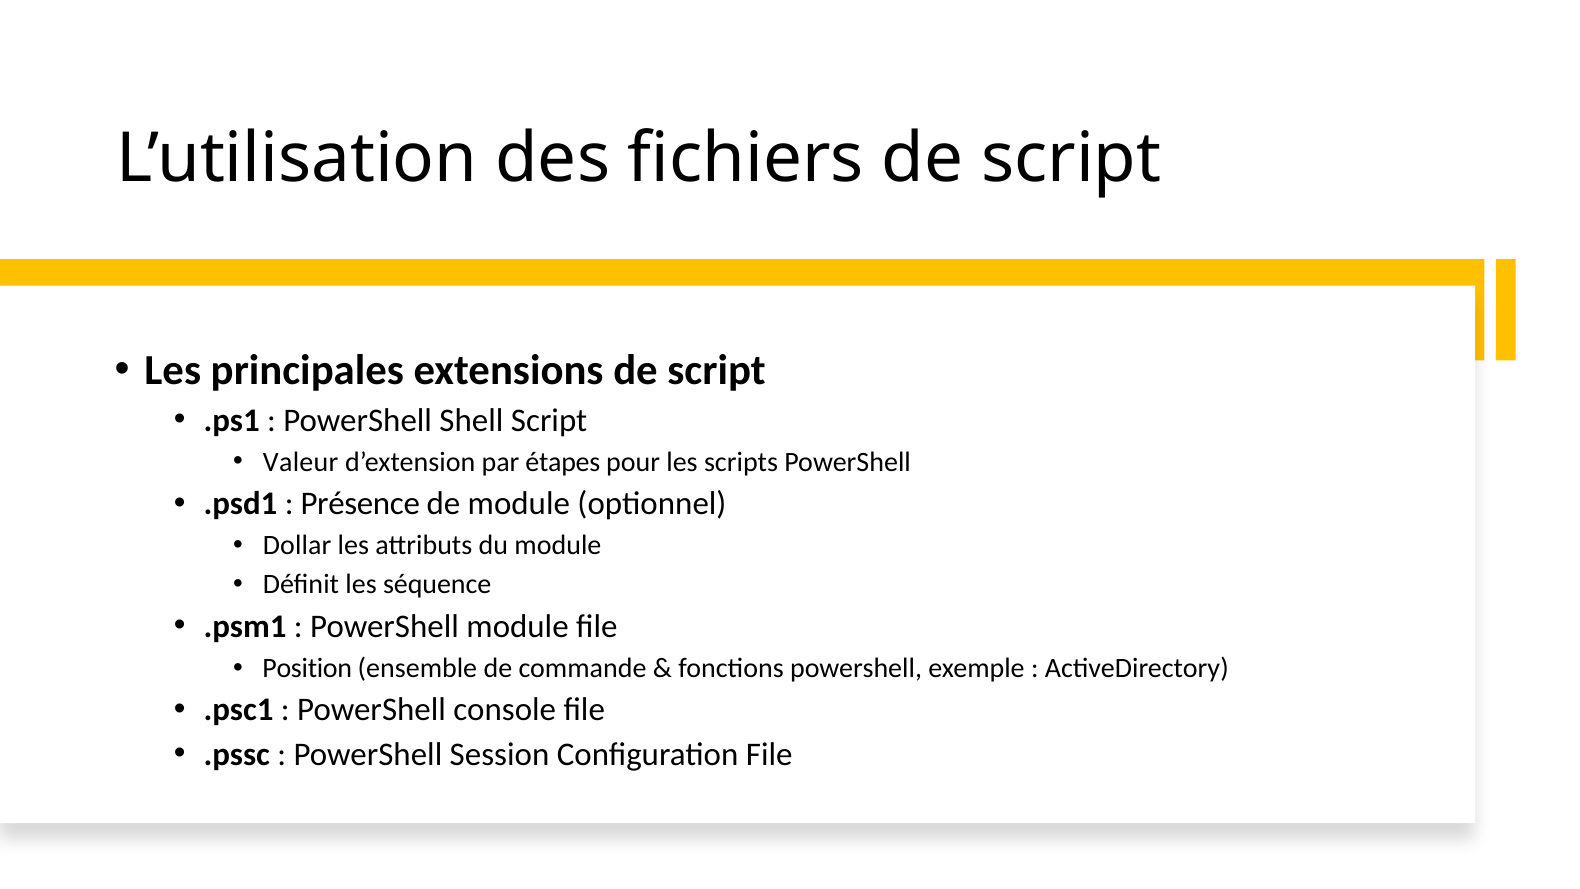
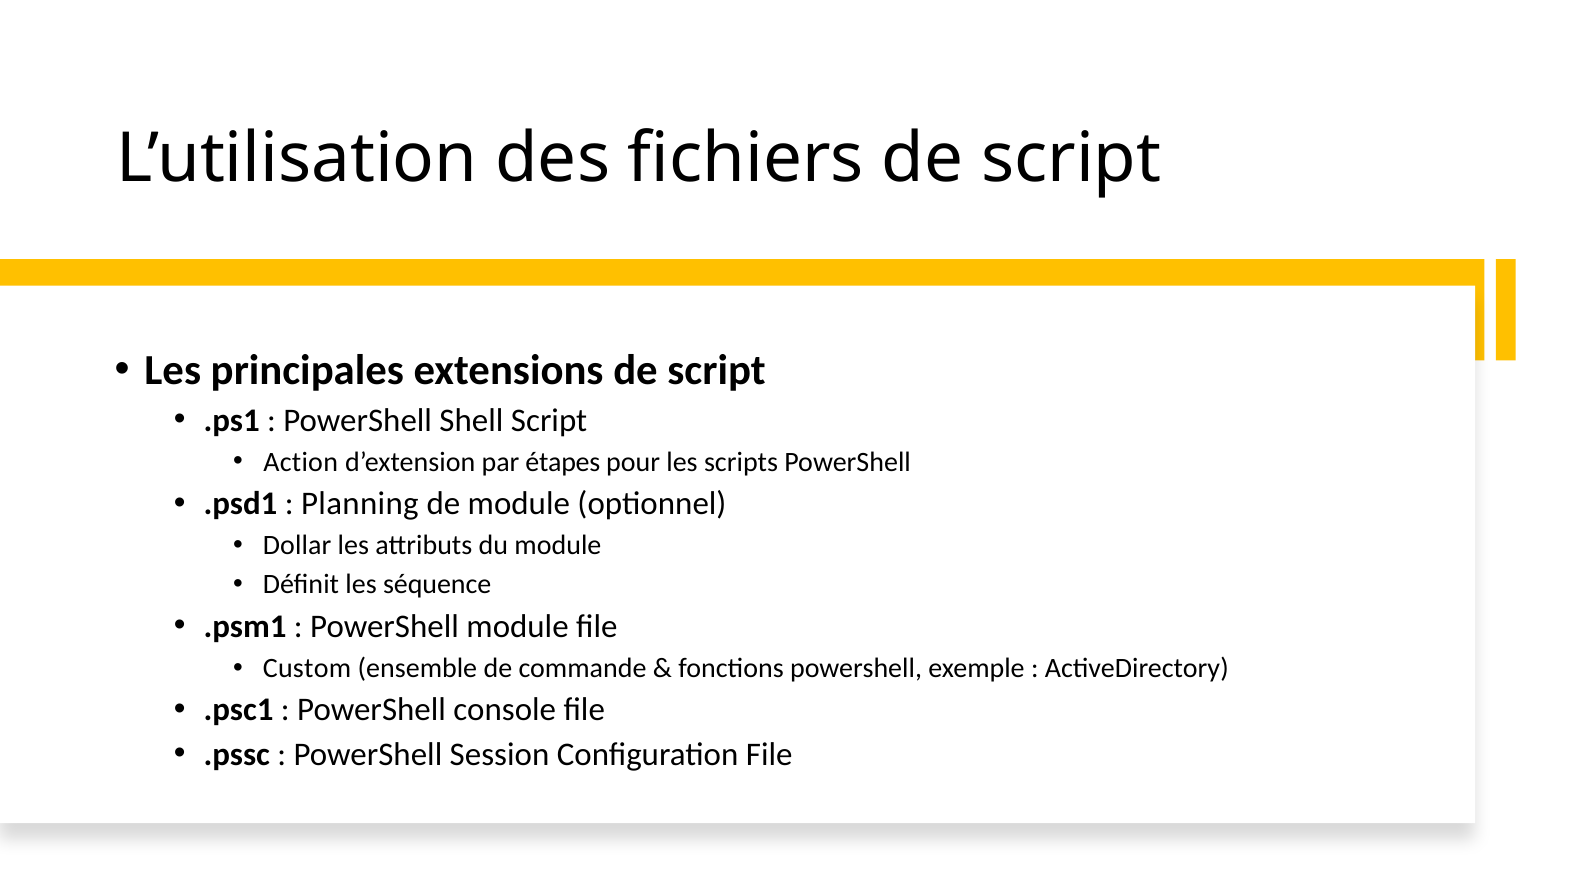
Valeur: Valeur -> Action
Présence: Présence -> Planning
Position: Position -> Custom
